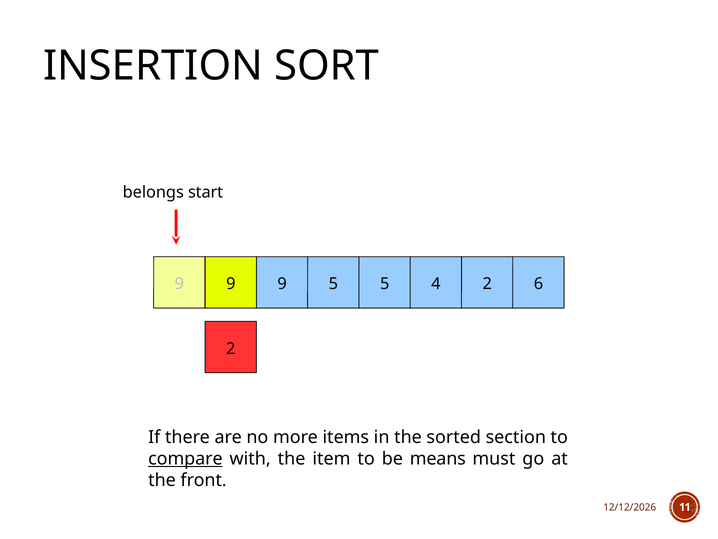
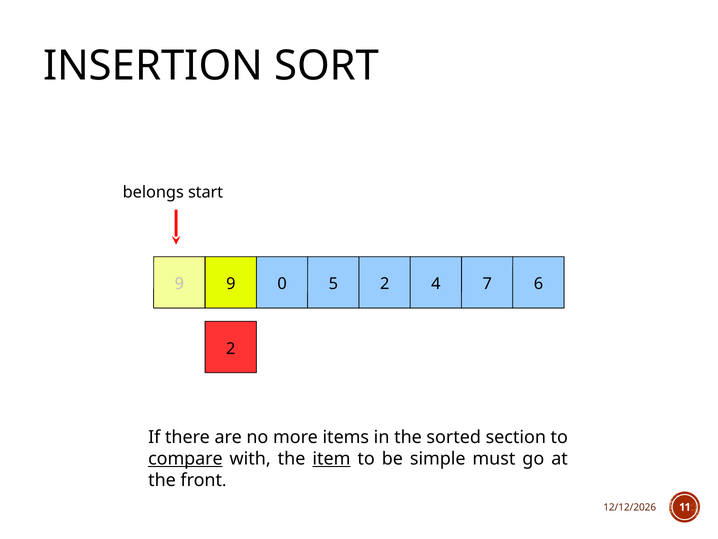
9 9: 9 -> 0
5 5: 5 -> 2
4 2: 2 -> 7
item underline: none -> present
means: means -> simple
